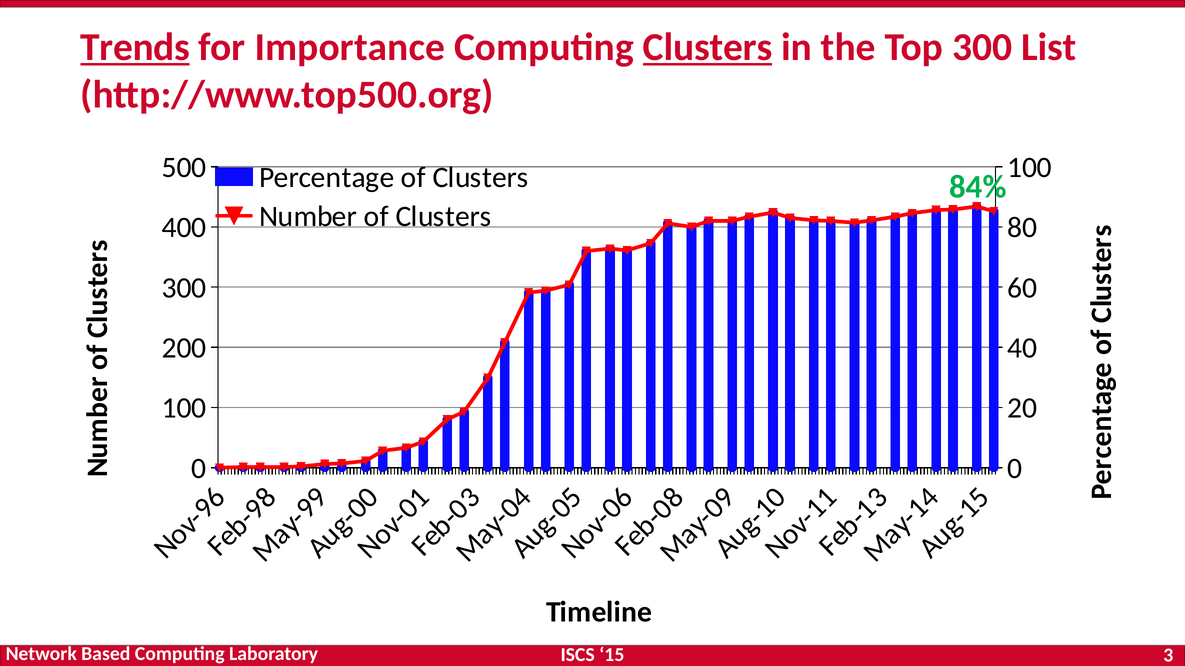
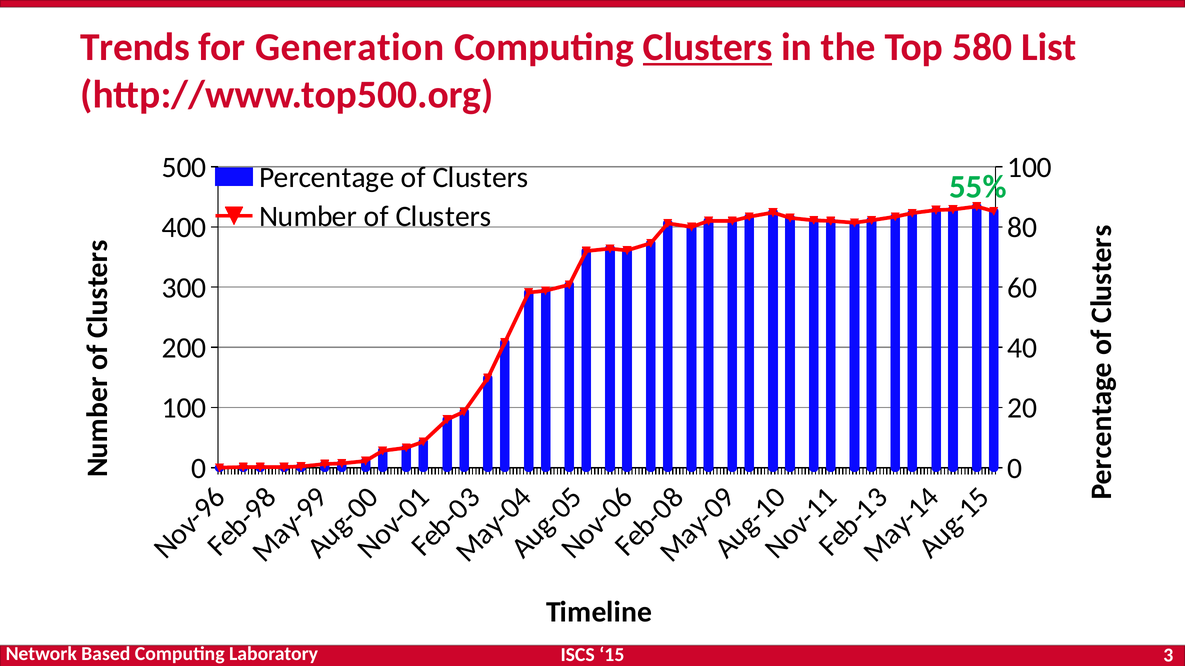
Trends underline: present -> none
Importance: Importance -> Generation
Top 300: 300 -> 580
84%: 84% -> 55%
